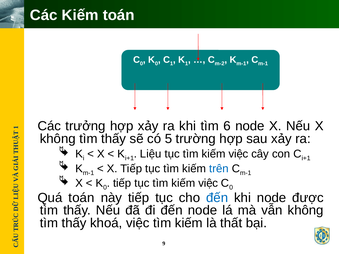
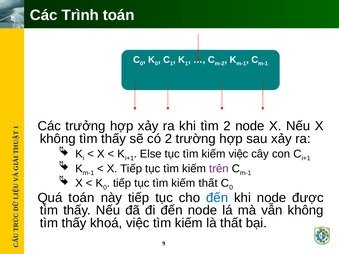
Các Kiếm: Kiếm -> Trình
tìm 6: 6 -> 2
có 5: 5 -> 2
Liệu: Liệu -> Else
trên colour: blue -> purple
việc at (208, 183): việc -> thất
